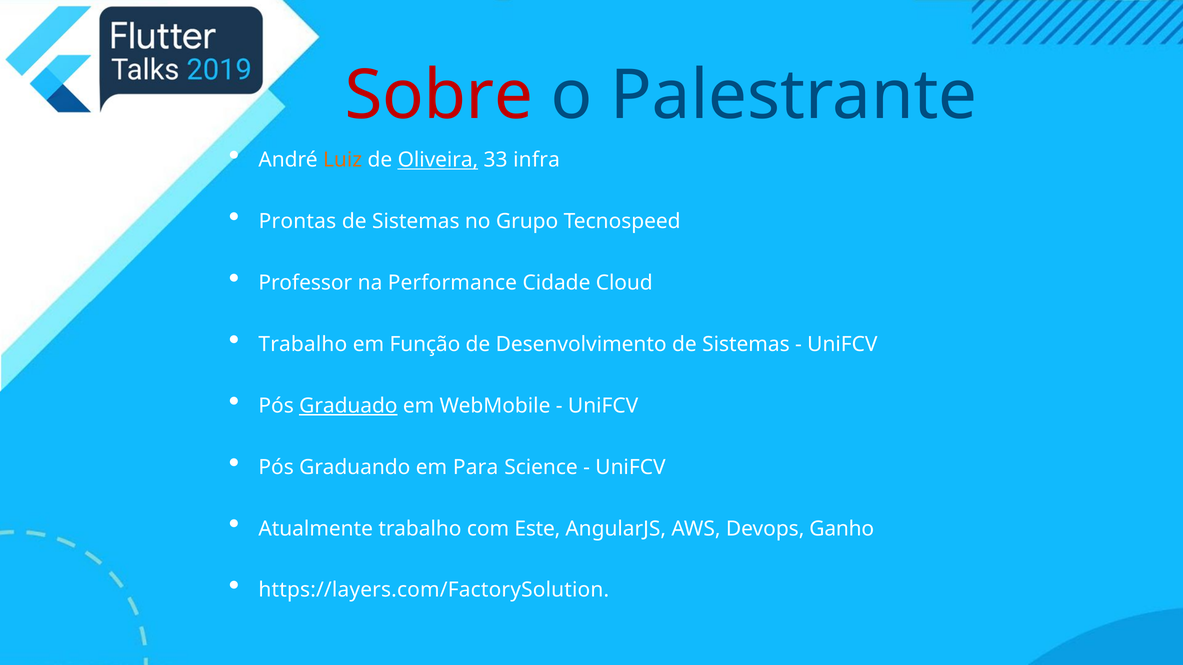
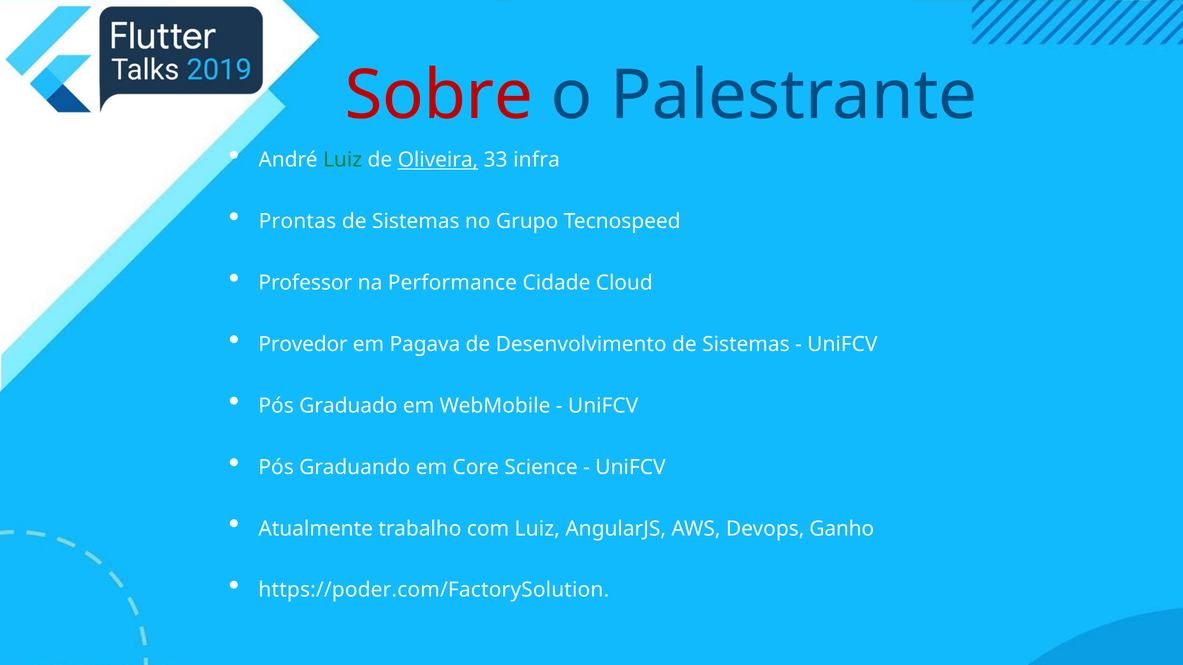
Luiz at (343, 160) colour: orange -> green
Trabalho at (303, 345): Trabalho -> Provedor
Função: Função -> Pagava
Graduado underline: present -> none
Para: Para -> Core
com Este: Este -> Luiz
https://layers.com/FactorySolution: https://layers.com/FactorySolution -> https://poder.com/FactorySolution
